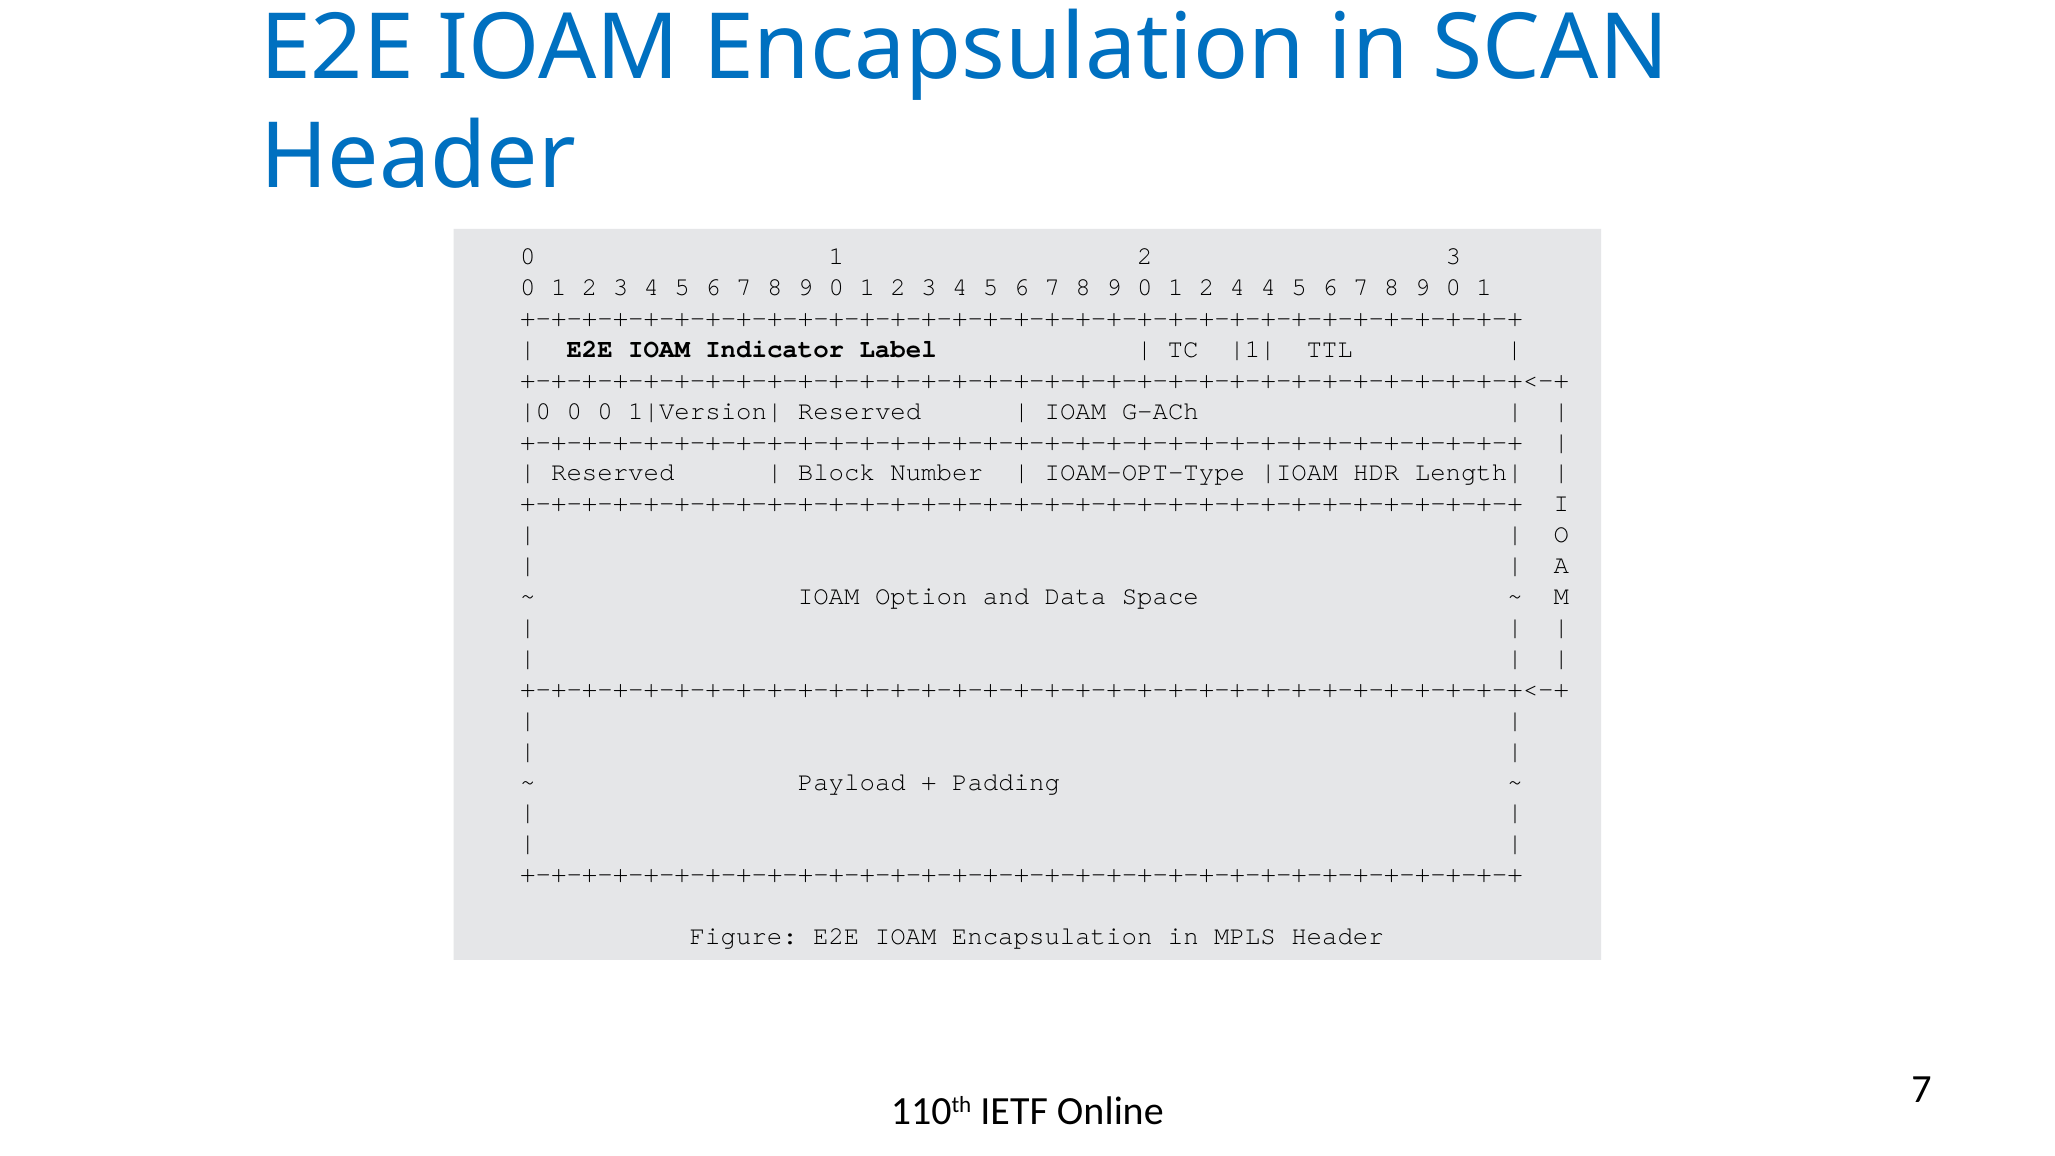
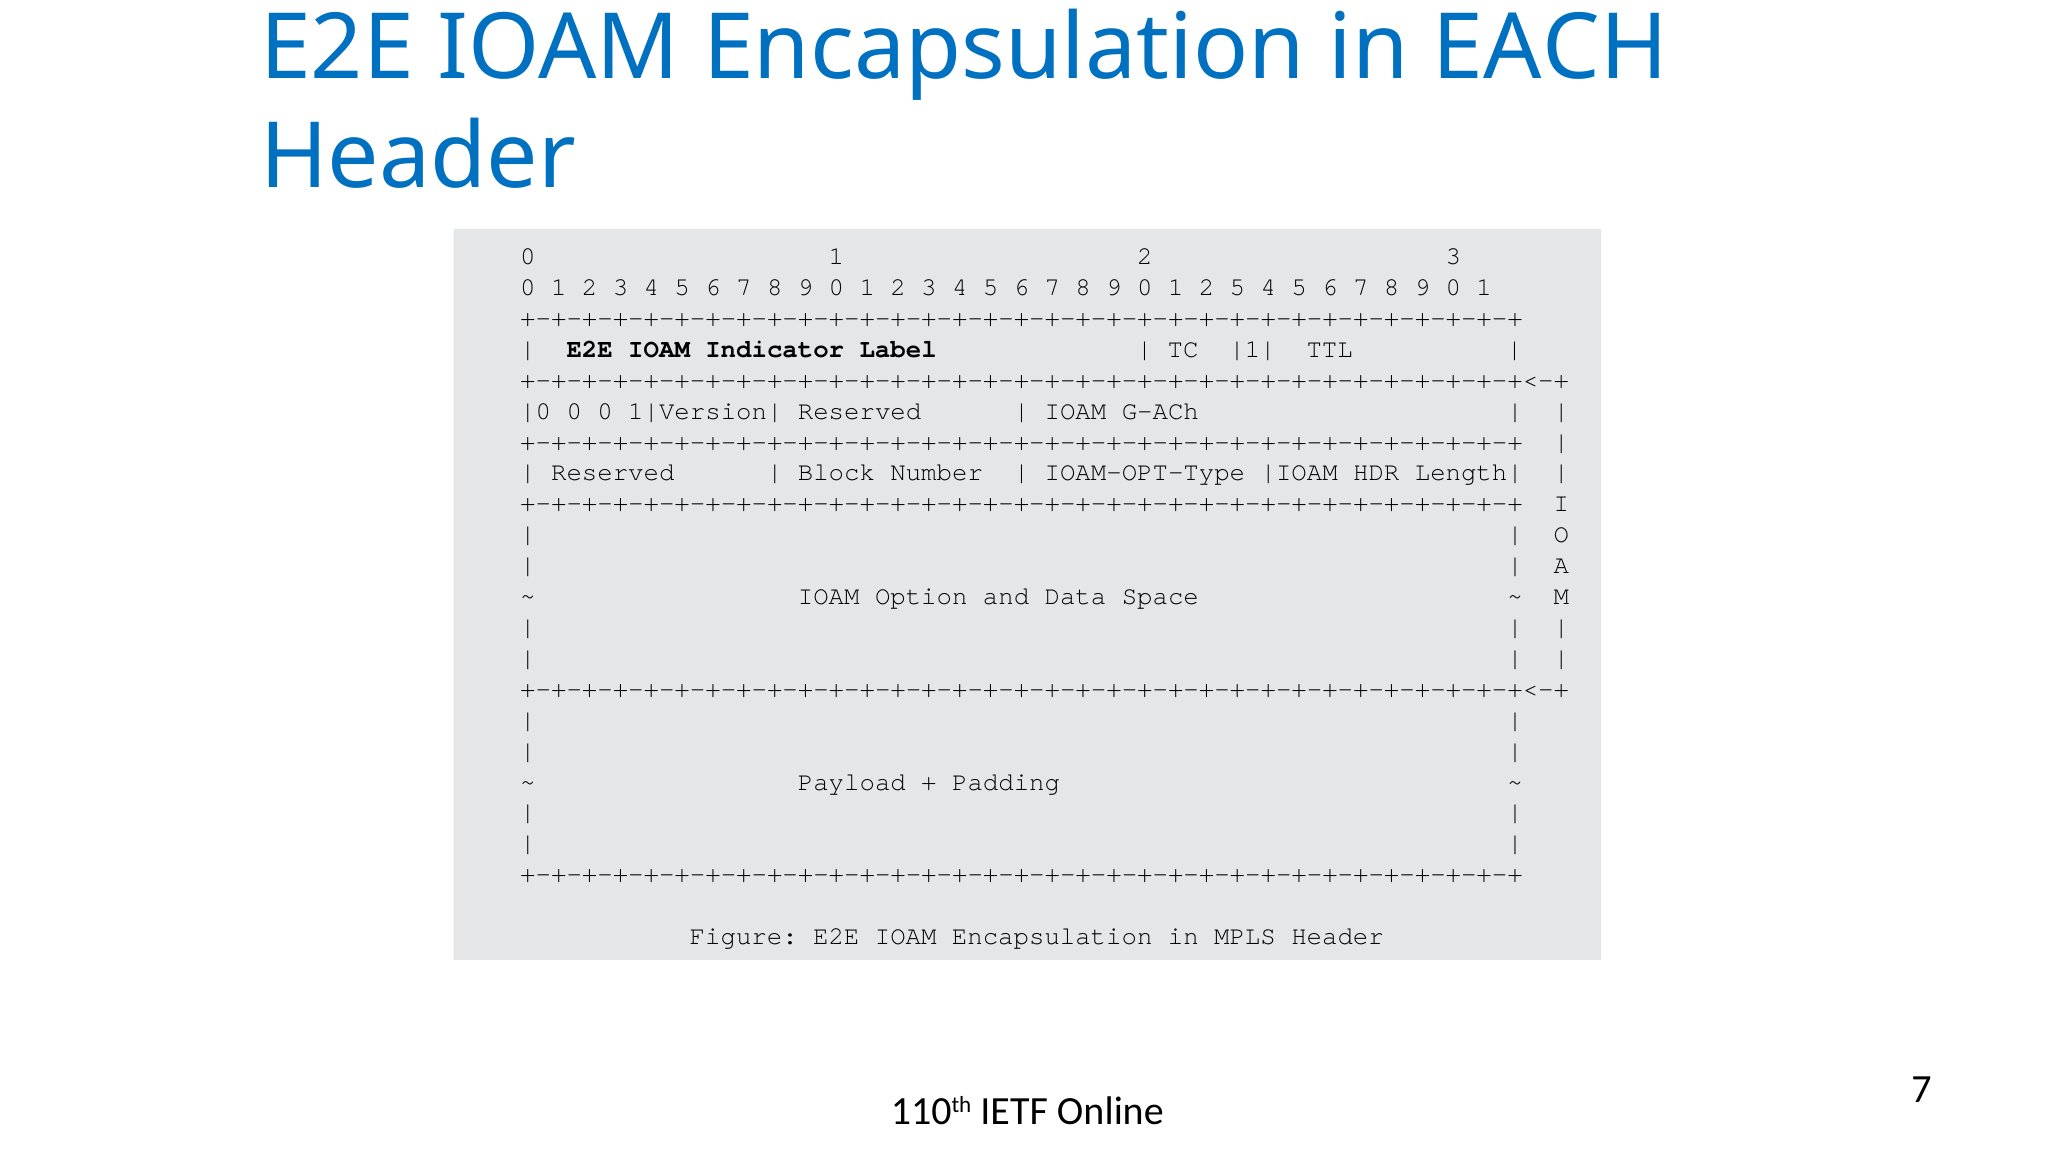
SCAN: SCAN -> EACH
2 4: 4 -> 5
